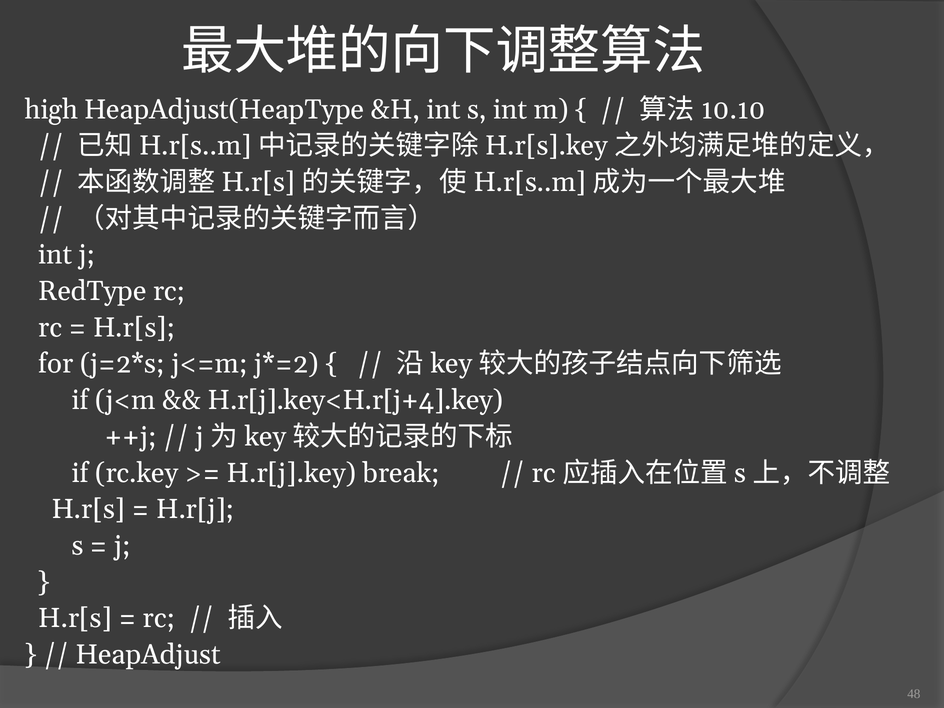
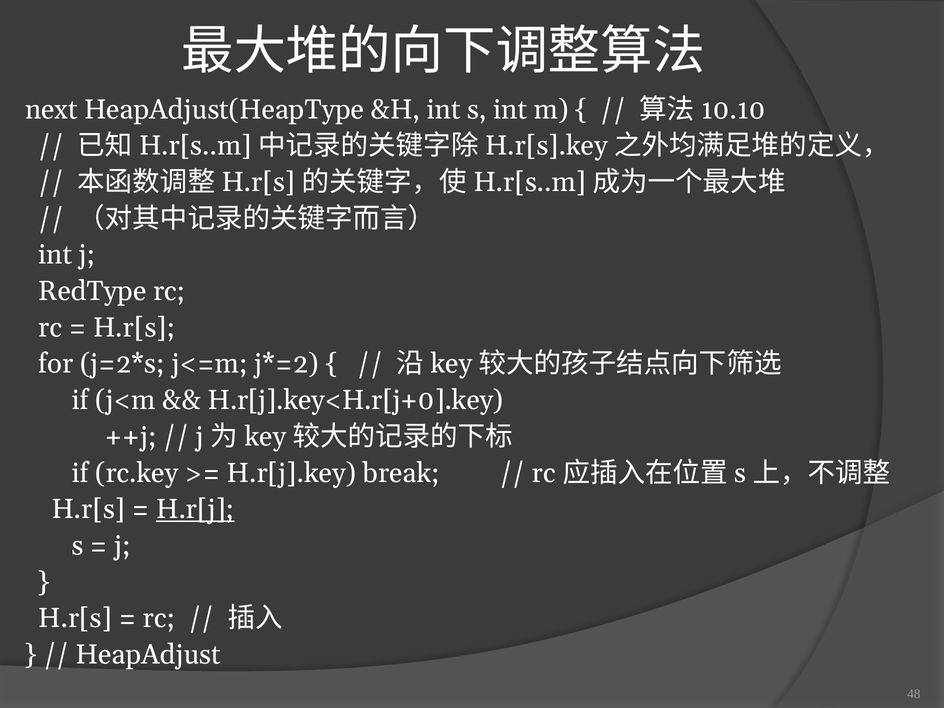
high: high -> next
H.r[j].key<H.r[j+4].key: H.r[j].key<H.r[j+4].key -> H.r[j].key<H.r[j+0].key
H.r[j underline: none -> present
